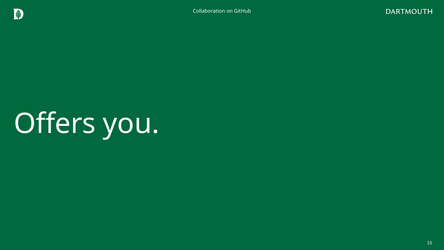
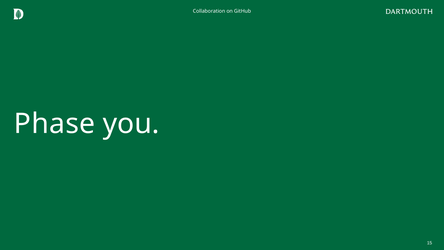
Offers: Offers -> Phase
